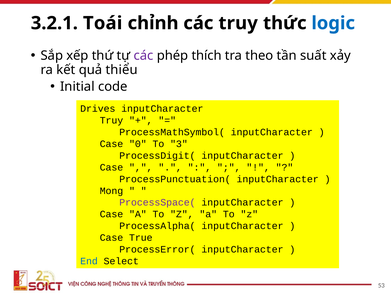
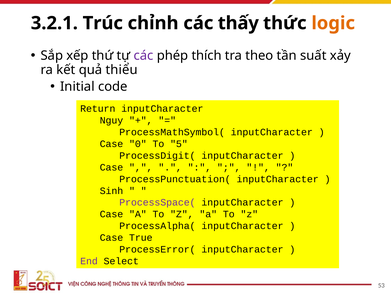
Toái: Toái -> Trúc
các truy: truy -> thấy
logic colour: blue -> orange
Drives: Drives -> Return
Truy at (111, 121): Truy -> Nguy
3: 3 -> 5
Mong: Mong -> Sinh
End colour: blue -> purple
